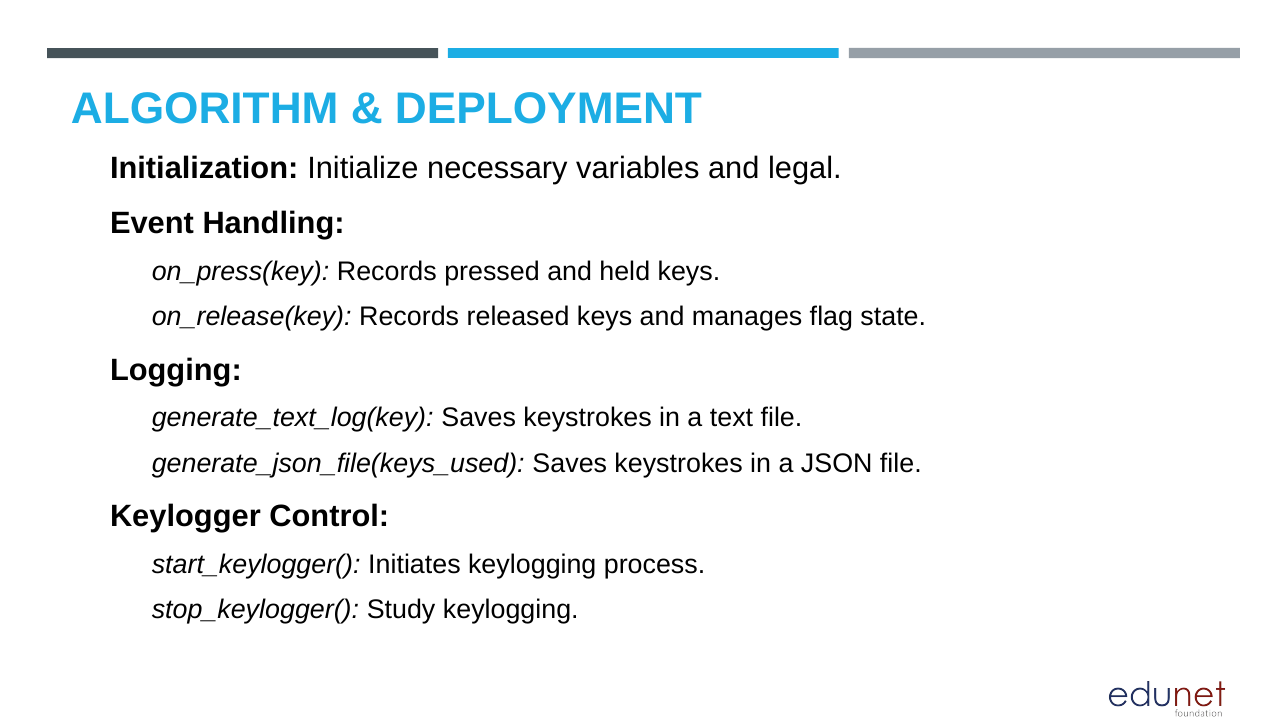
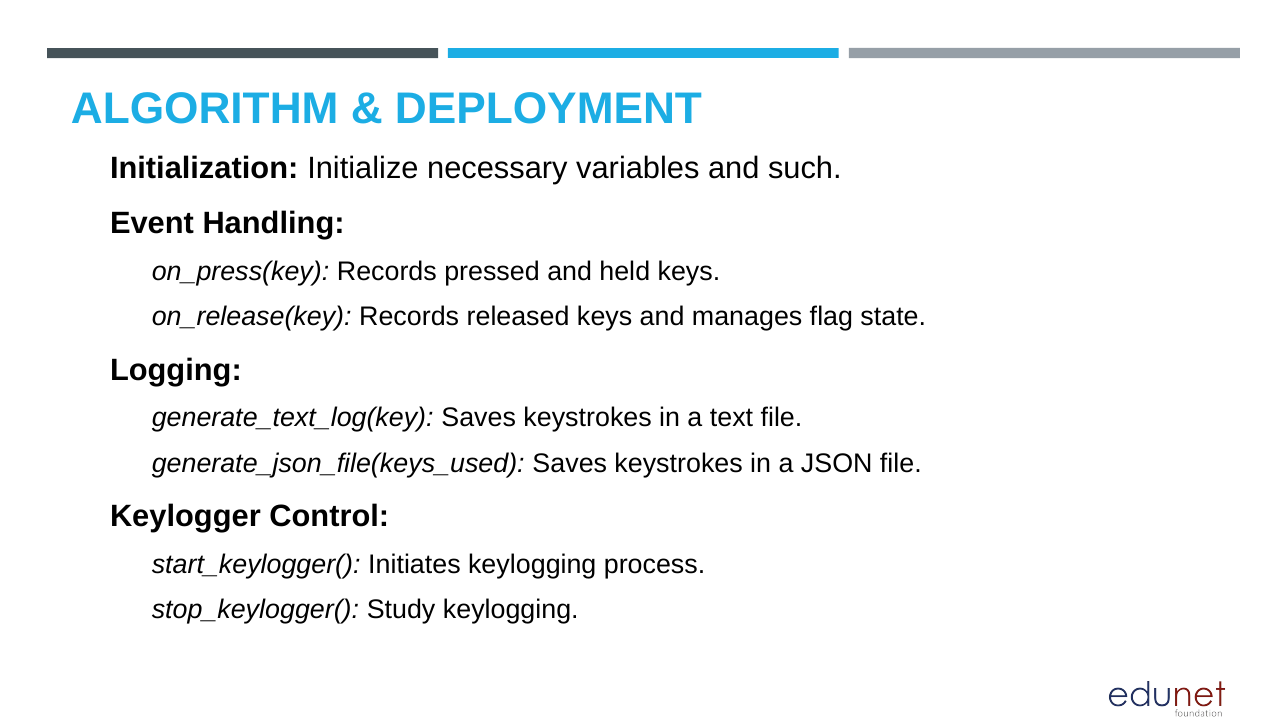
legal: legal -> such
